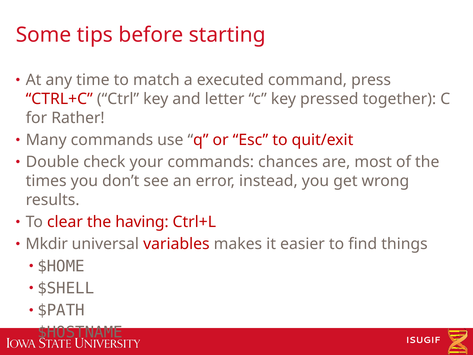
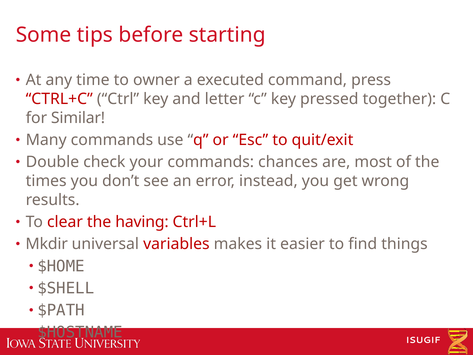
match: match -> owner
Rather: Rather -> Similar
